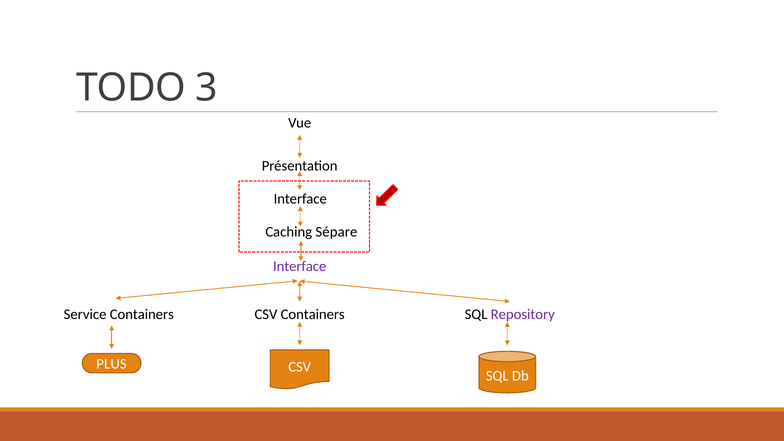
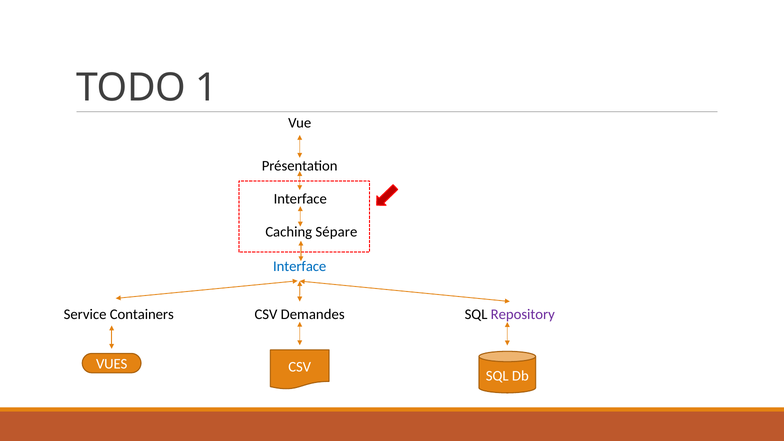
3: 3 -> 1
Interface at (300, 266) colour: purple -> blue
CSV Containers: Containers -> Demandes
PLUS: PLUS -> VUES
